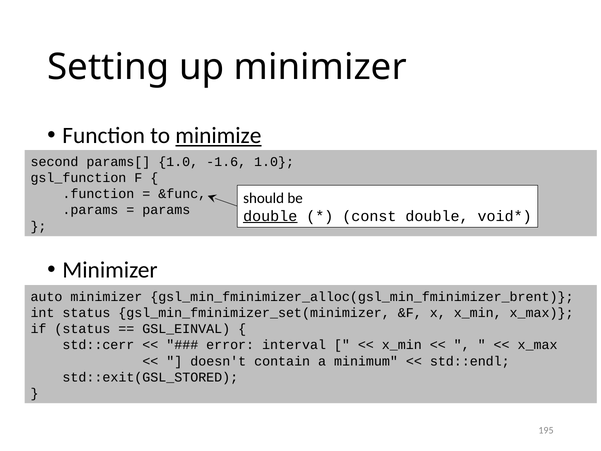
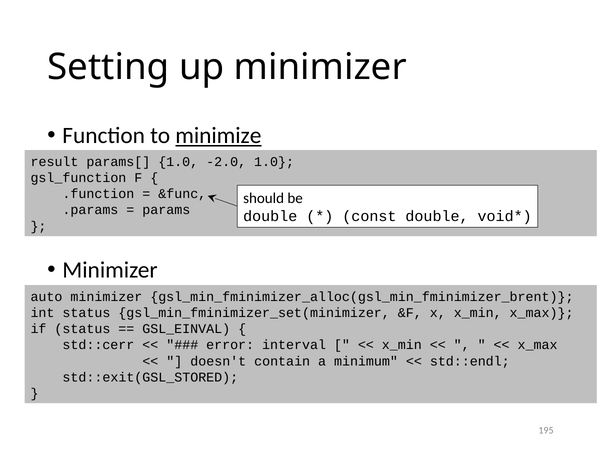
second: second -> result
-1.6: -1.6 -> -2.0
double at (270, 216) underline: present -> none
